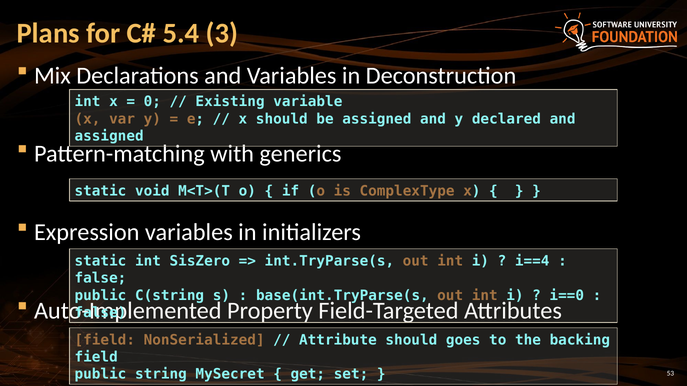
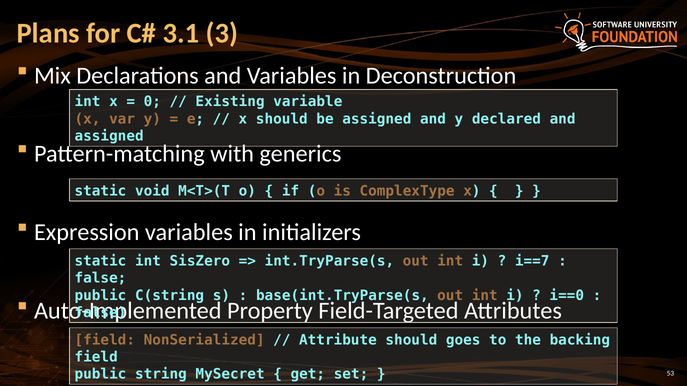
5.4: 5.4 -> 3.1
i==4: i==4 -> i==7
